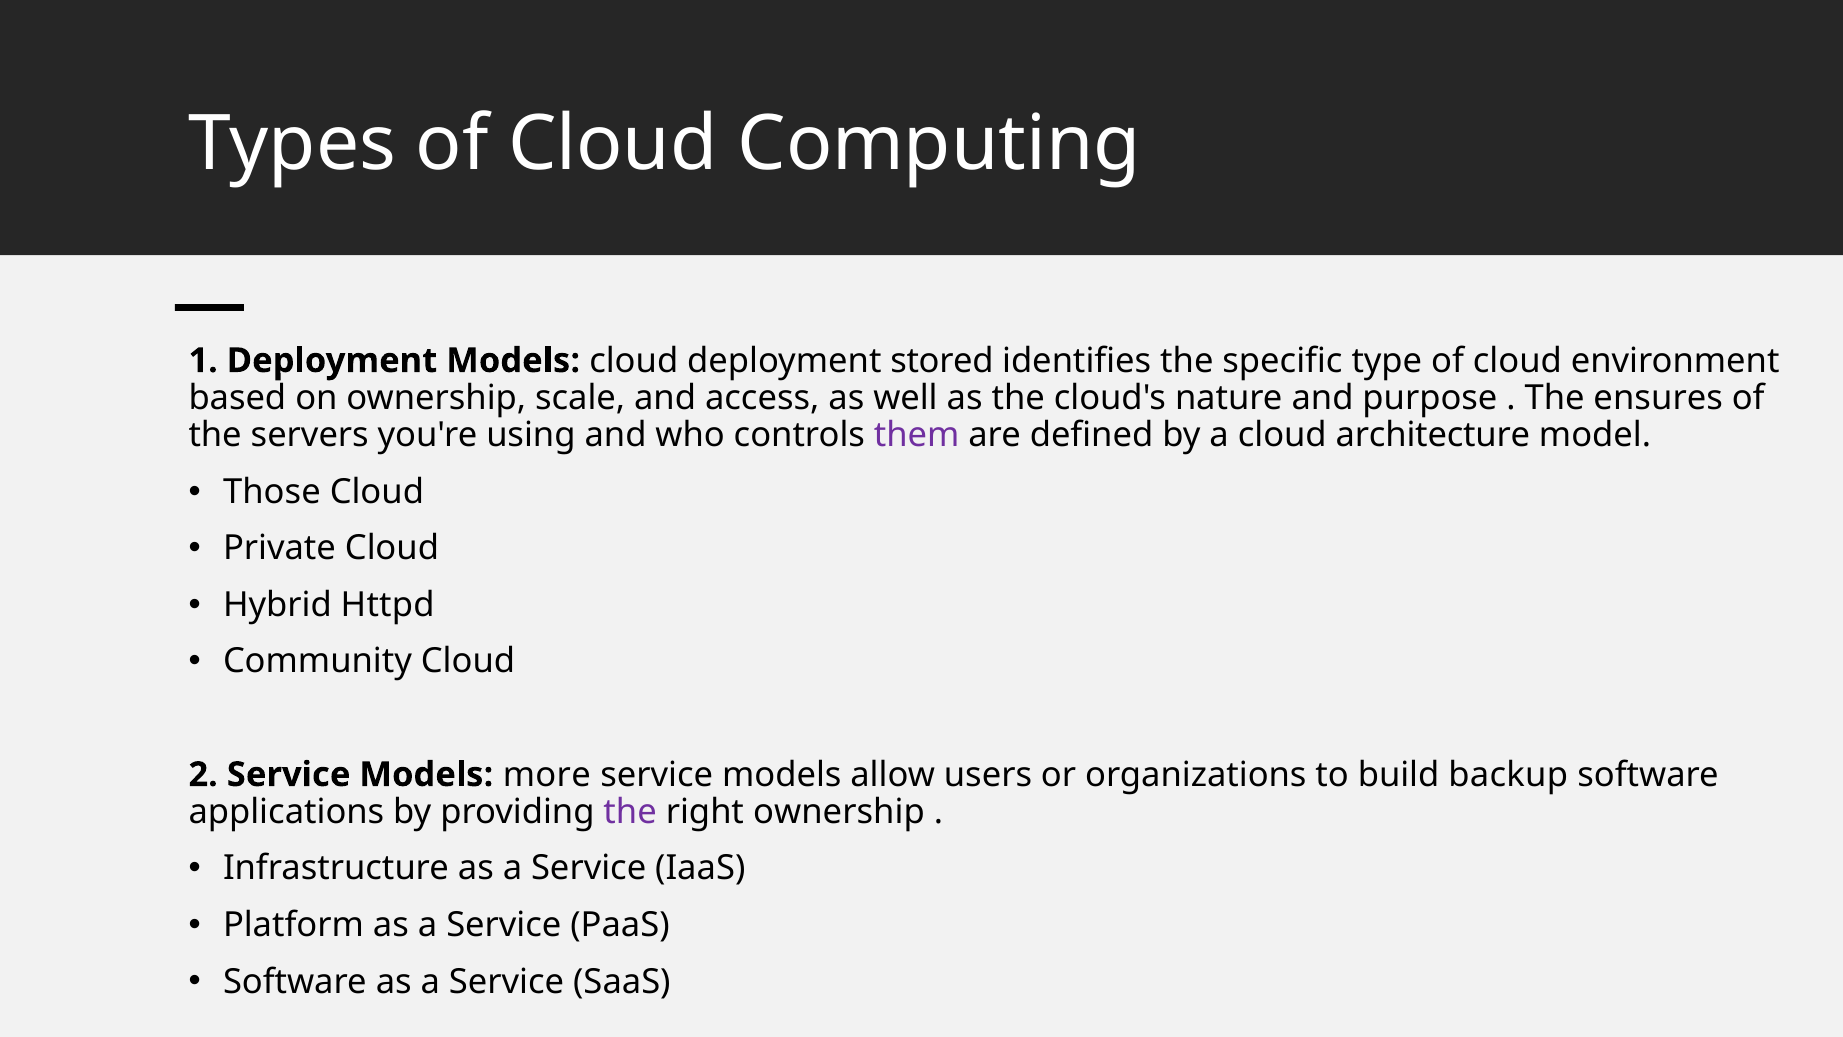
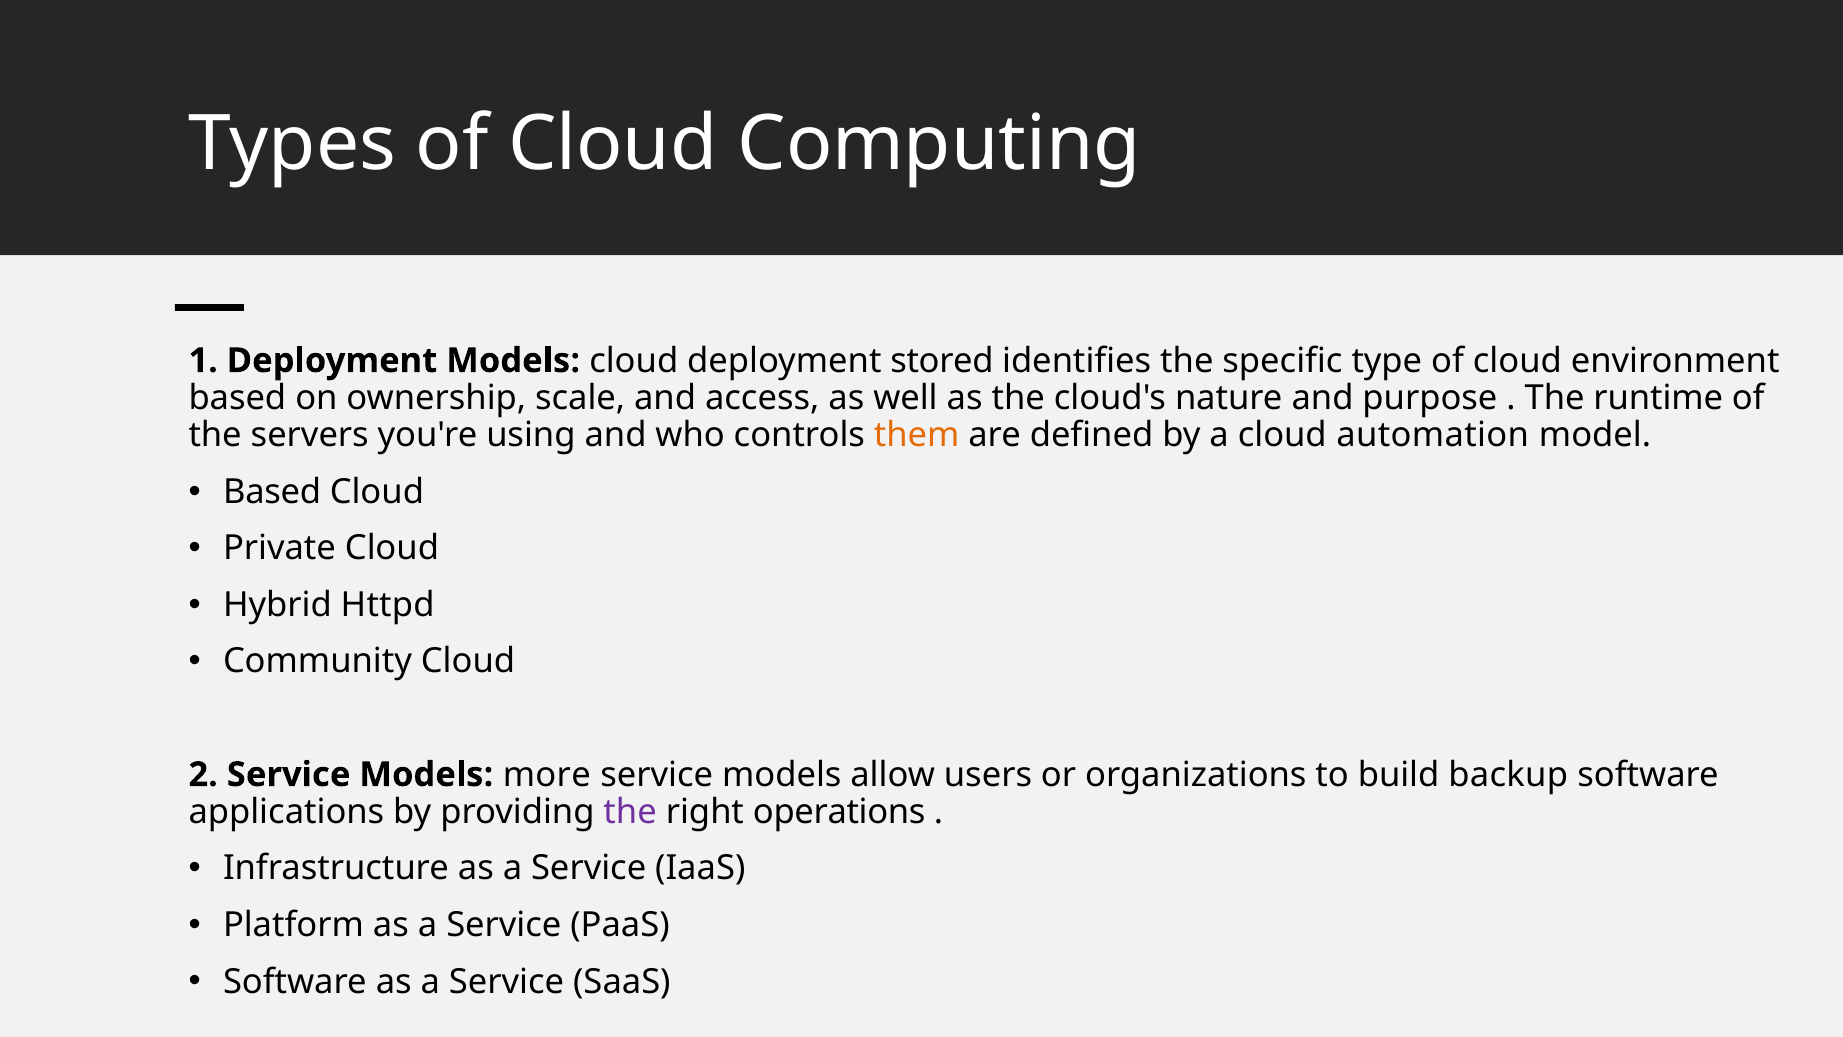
ensures: ensures -> runtime
them colour: purple -> orange
architecture: architecture -> automation
Those at (272, 492): Those -> Based
right ownership: ownership -> operations
